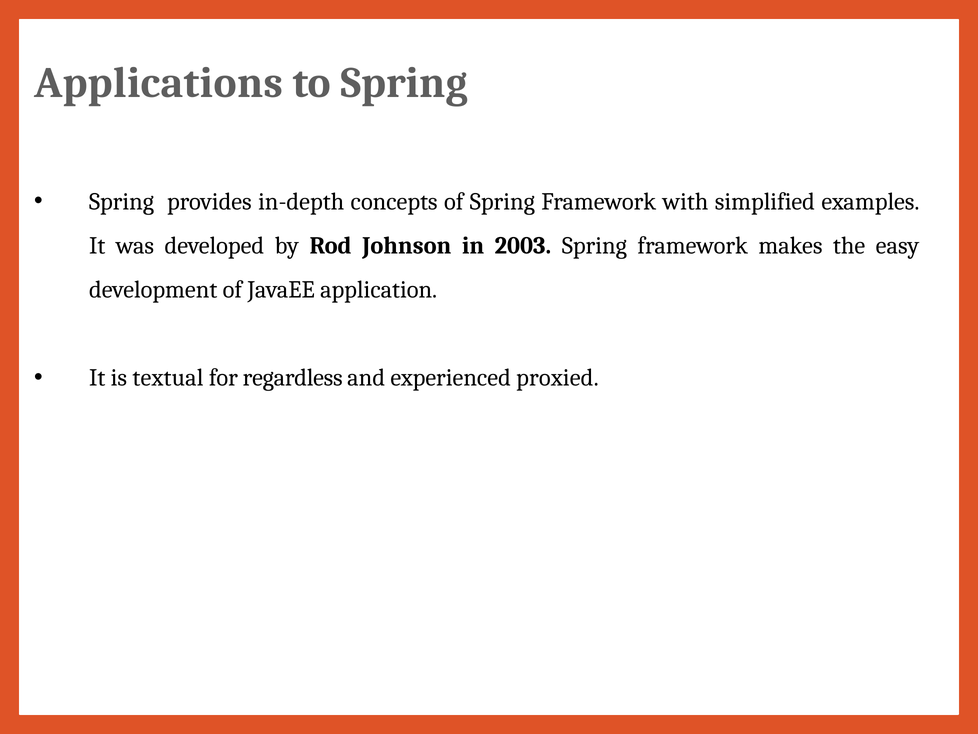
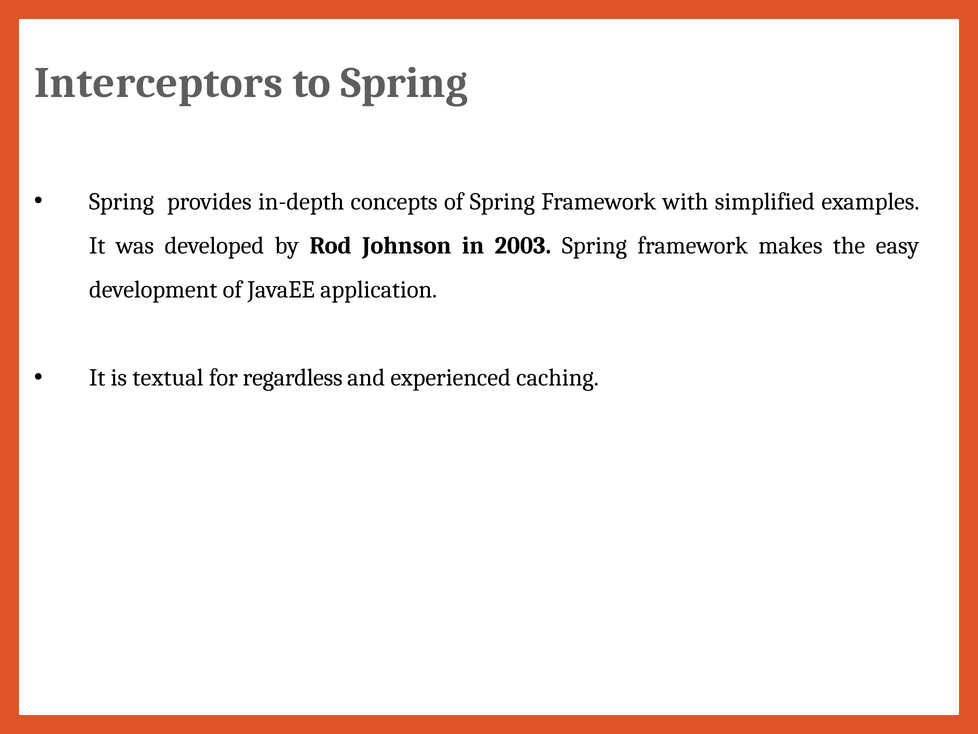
Applications: Applications -> Interceptors
proxied: proxied -> caching
